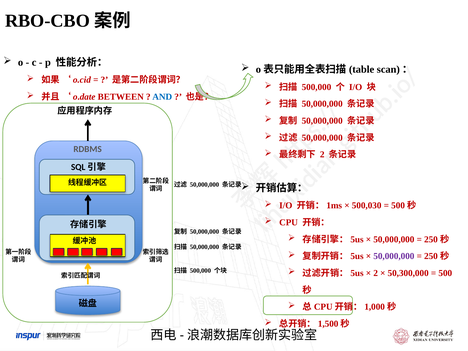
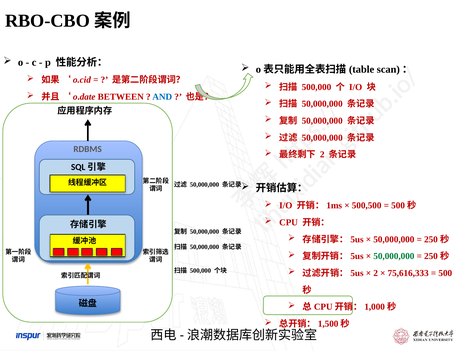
500,030: 500,030 -> 500,500
50,000,000 at (394, 256) colour: purple -> green
50,300,000: 50,300,000 -> 75,616,333
